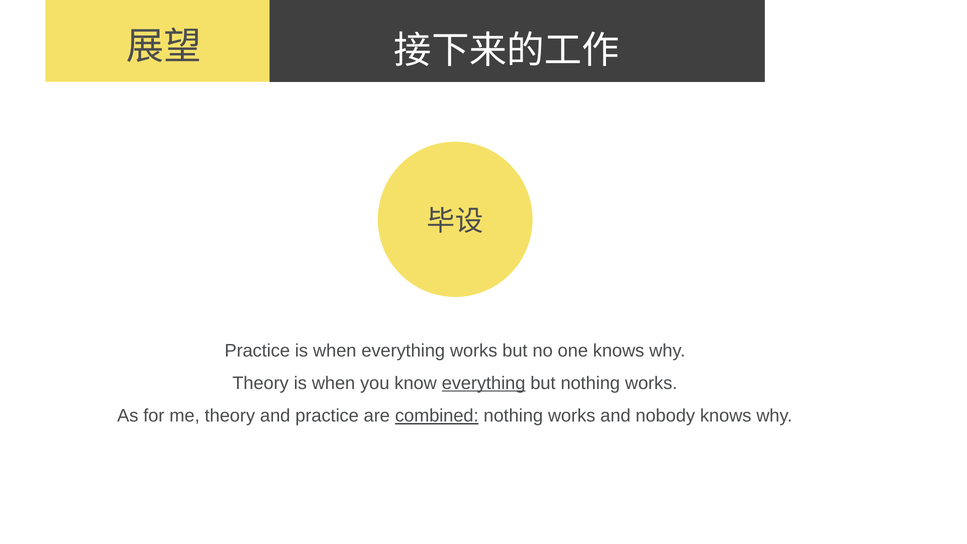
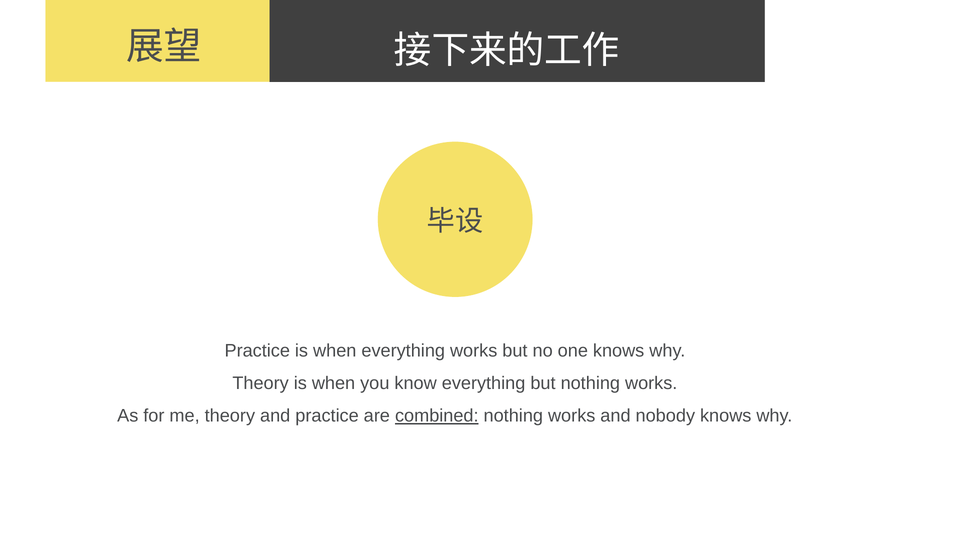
everything at (484, 383) underline: present -> none
